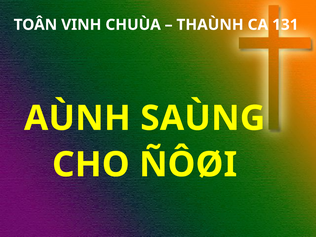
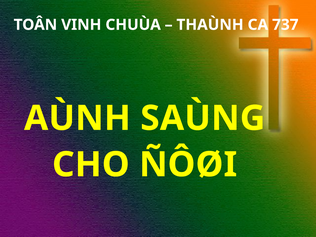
131: 131 -> 737
